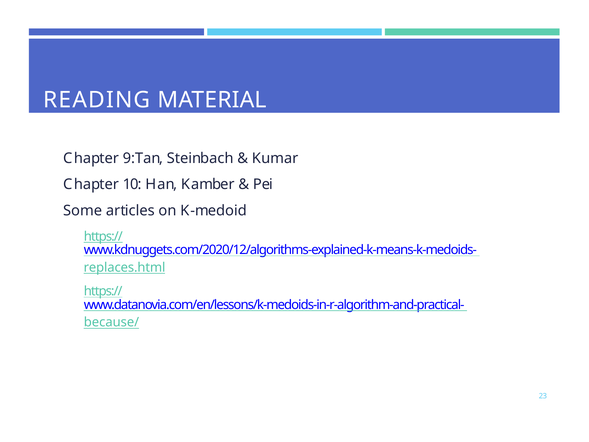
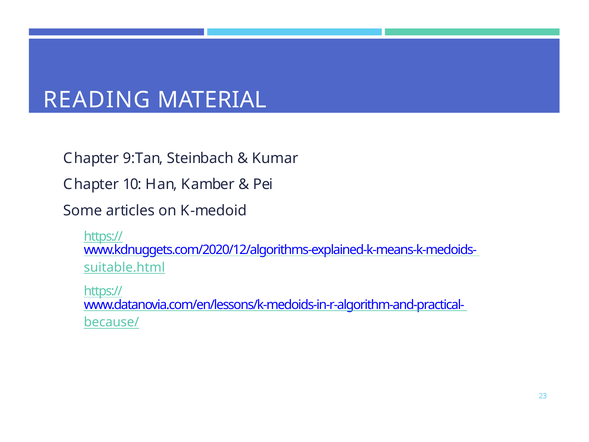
replaces.html: replaces.html -> suitable.html
